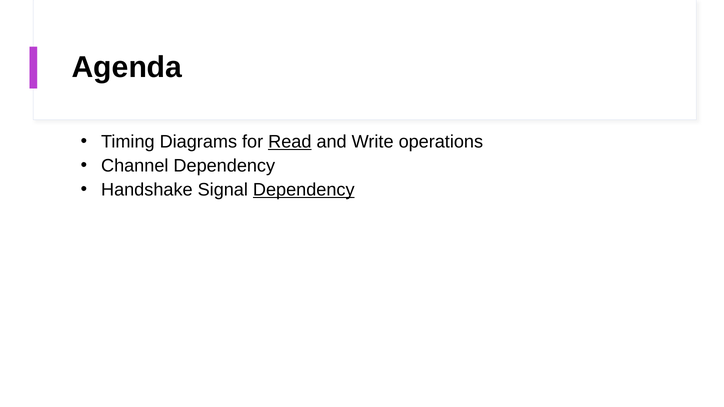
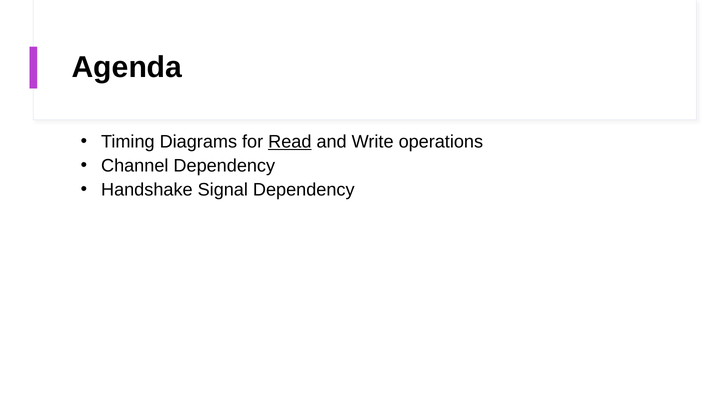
Dependency at (304, 190) underline: present -> none
